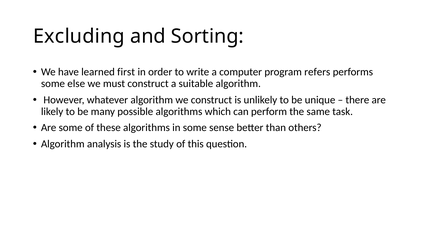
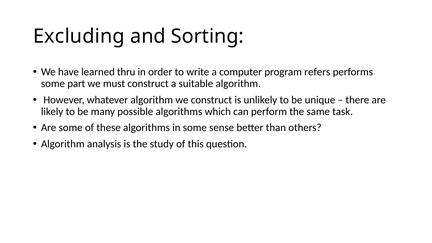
first: first -> thru
else: else -> part
